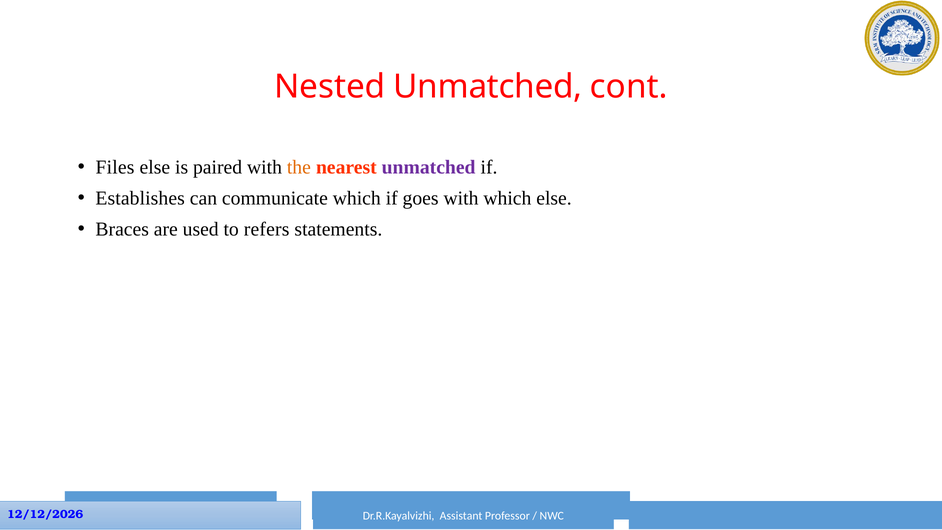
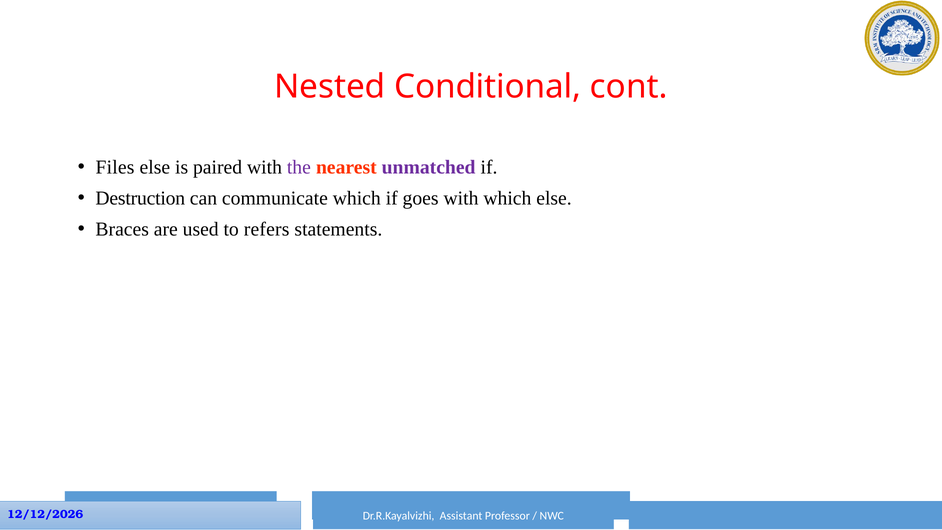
Nested Unmatched: Unmatched -> Conditional
the colour: orange -> purple
Establishes: Establishes -> Destruction
